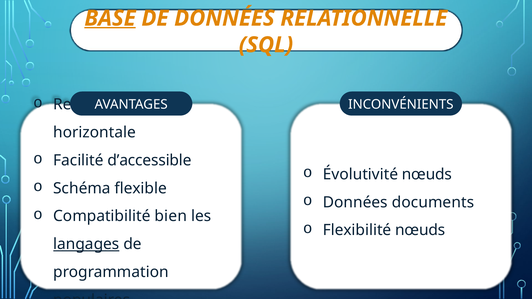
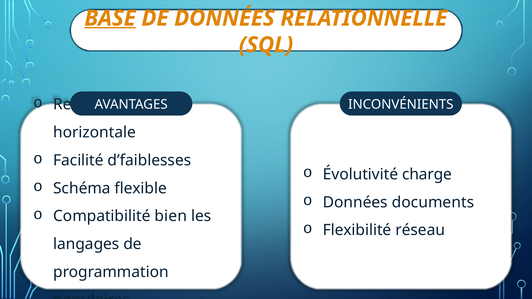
d’accessible: d’accessible -> d’faiblesses
Évolutivité nœuds: nœuds -> charge
Flexibilité nœuds: nœuds -> réseau
langages underline: present -> none
